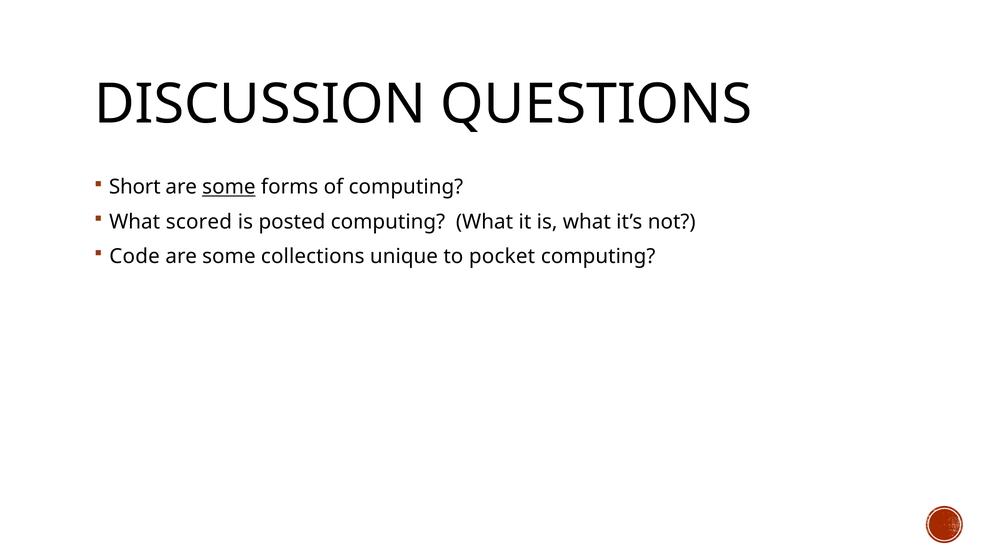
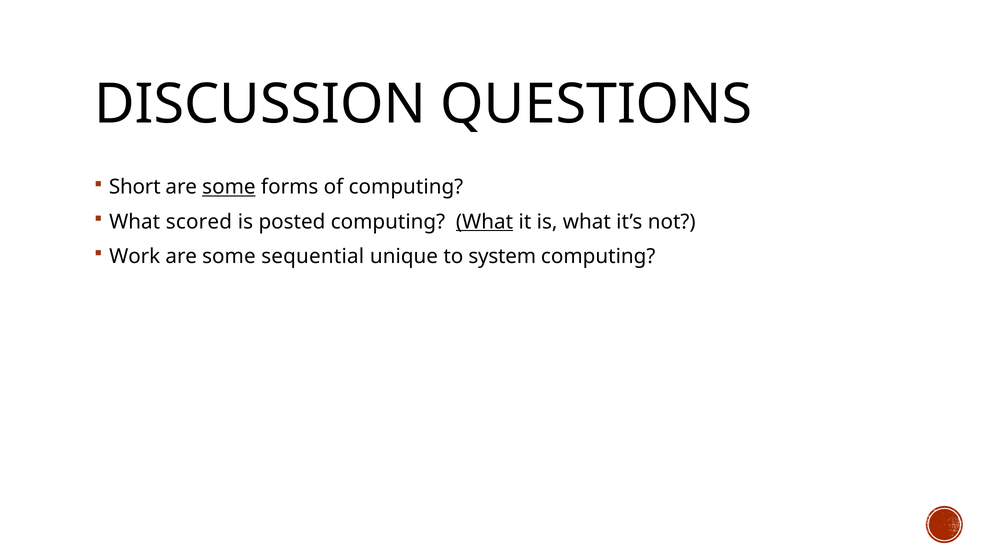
What at (485, 222) underline: none -> present
Code: Code -> Work
collections: collections -> sequential
pocket: pocket -> system
